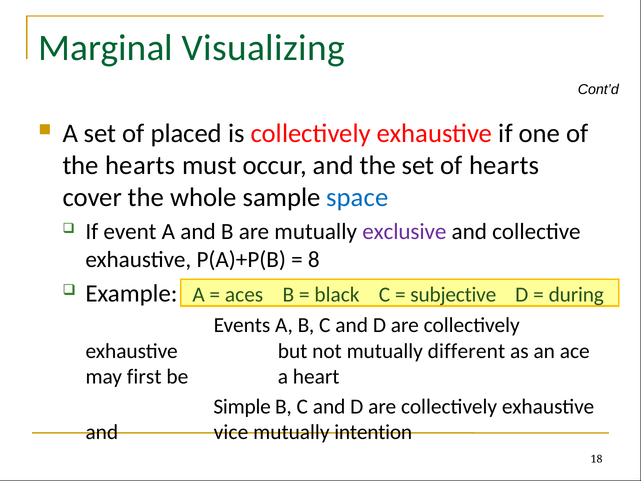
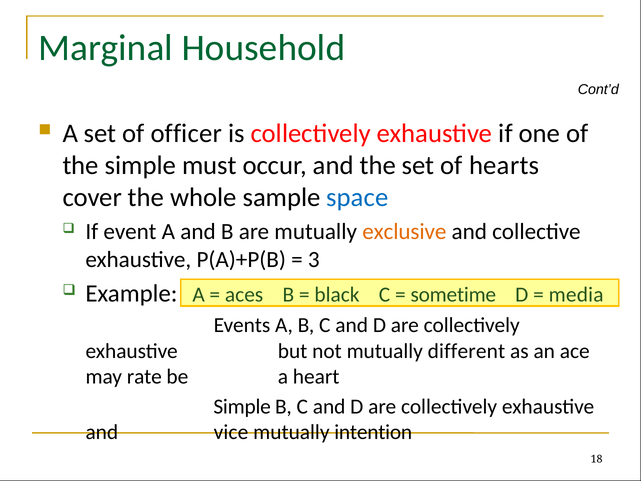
Visualizing: Visualizing -> Household
placed: placed -> officer
the hearts: hearts -> simple
exclusive colour: purple -> orange
8: 8 -> 3
subjective: subjective -> sometime
during: during -> media
first: first -> rate
